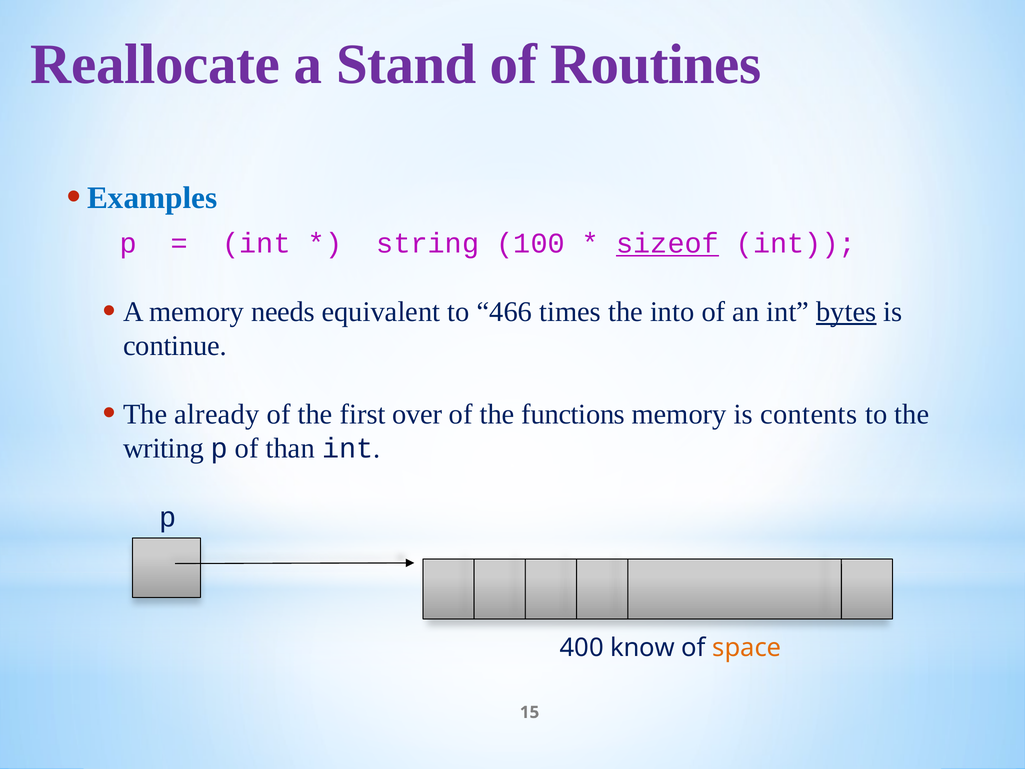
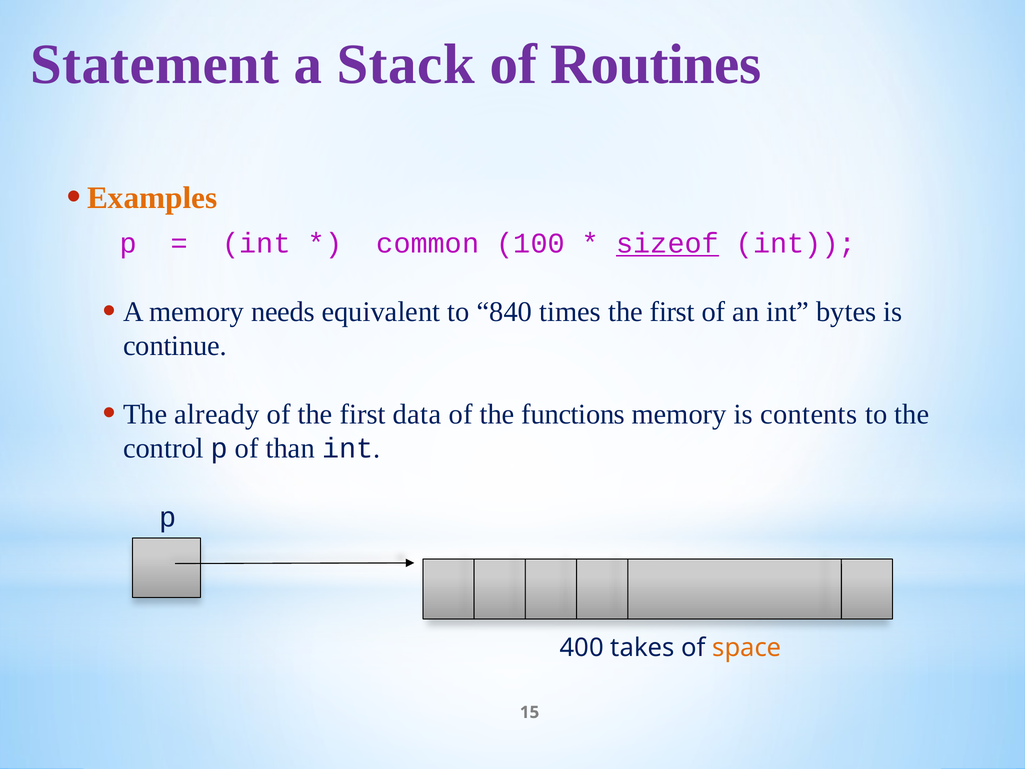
Reallocate: Reallocate -> Statement
Stand: Stand -> Stack
Examples colour: blue -> orange
string: string -> common
466: 466 -> 840
times the into: into -> first
bytes underline: present -> none
over: over -> data
writing: writing -> control
know: know -> takes
